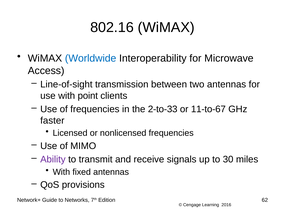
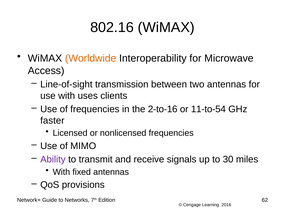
Worldwide colour: blue -> orange
point: point -> uses
2-to-33: 2-to-33 -> 2-to-16
11-to-67: 11-to-67 -> 11-to-54
